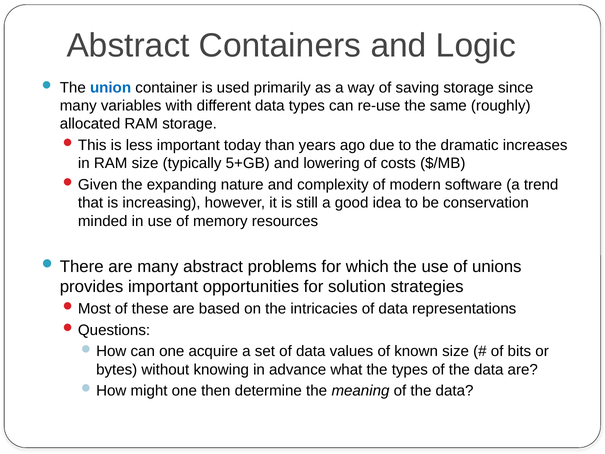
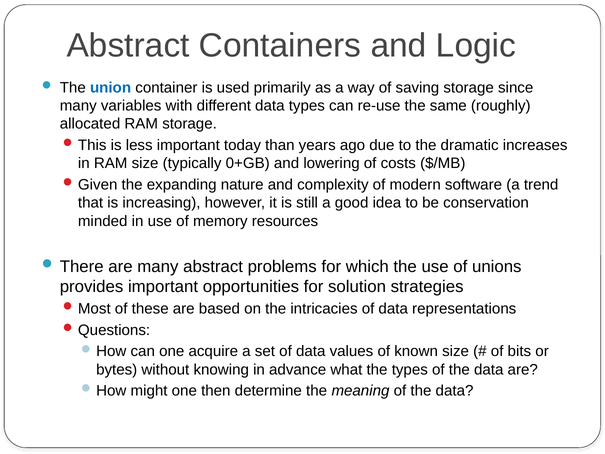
5+GB: 5+GB -> 0+GB
